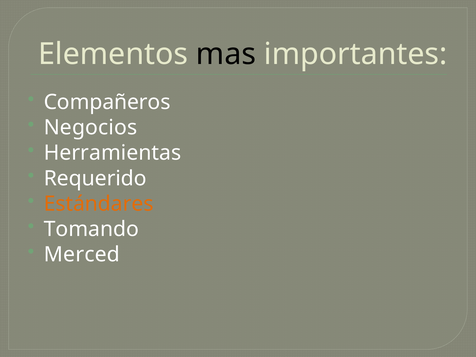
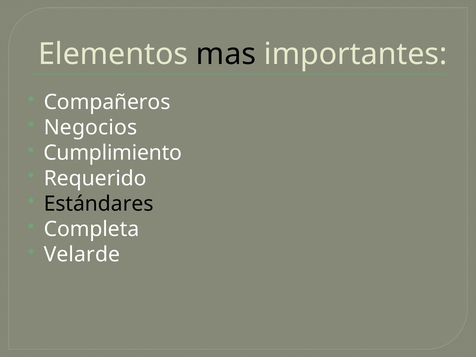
Herramientas: Herramientas -> Cumplimiento
Estándares colour: orange -> black
Tomando: Tomando -> Completa
Merced: Merced -> Velarde
